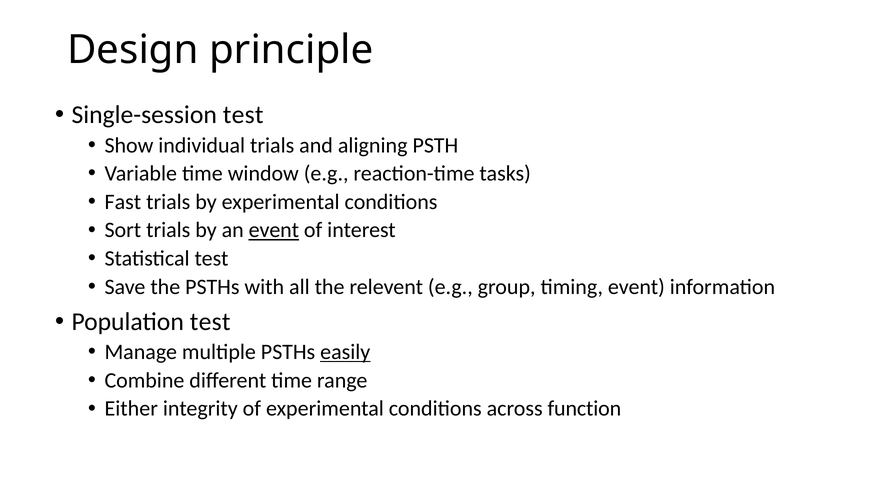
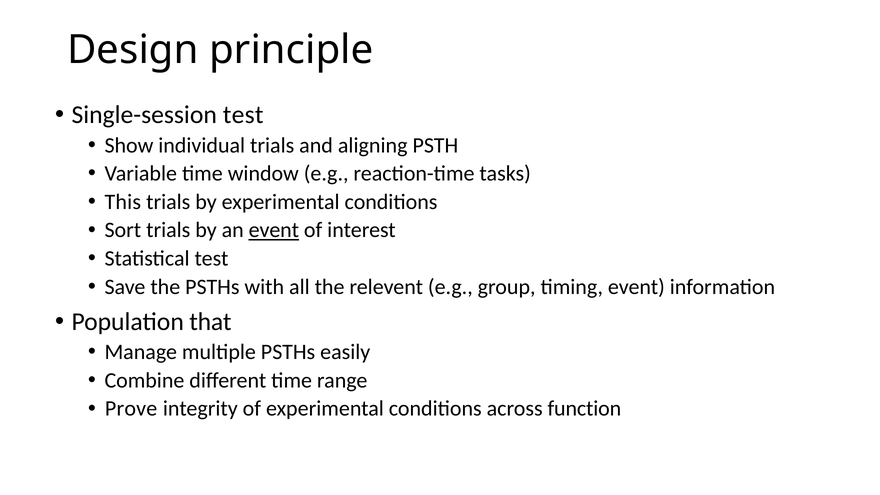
Fast: Fast -> This
Population test: test -> that
easily underline: present -> none
Either: Either -> Prove
